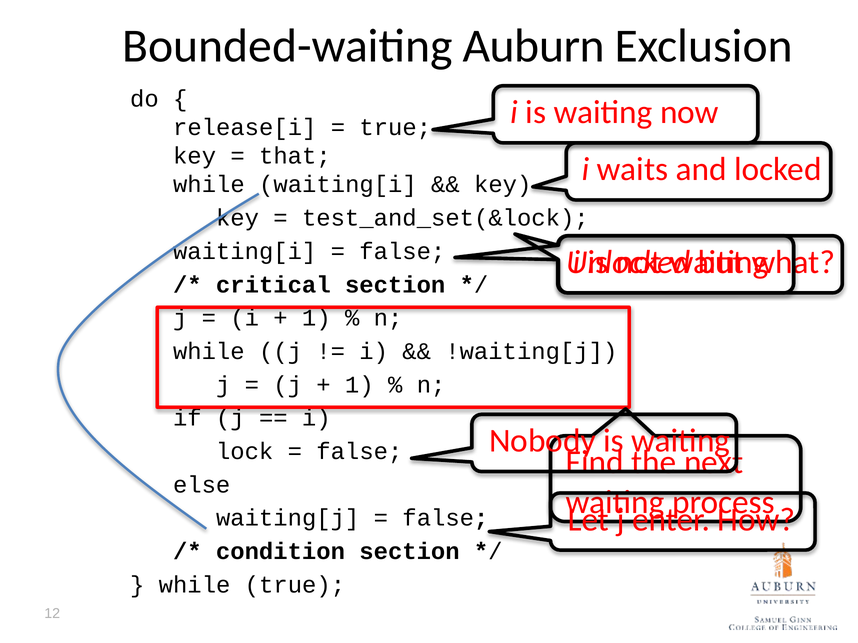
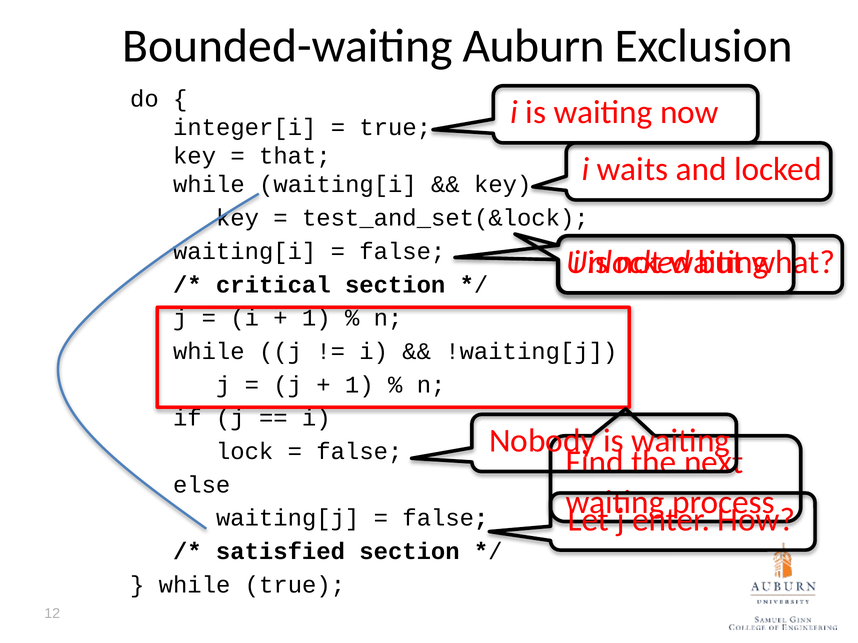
release[i: release[i -> integer[i
condition: condition -> satisfied
